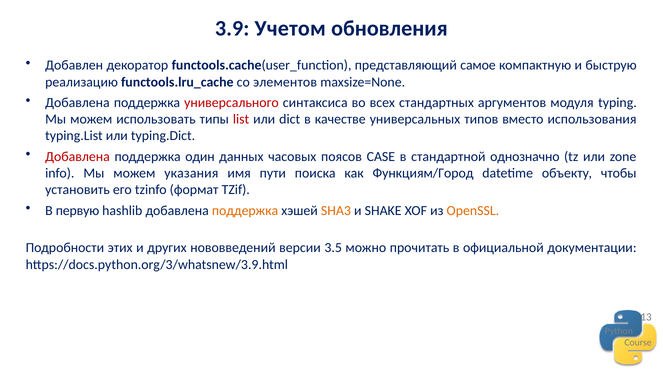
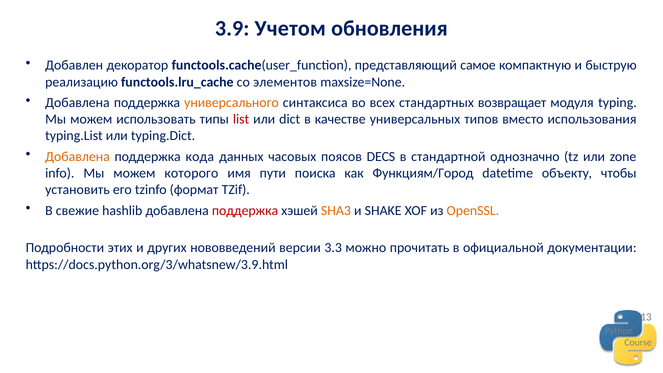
универсального colour: red -> orange
аргументов: аргументов -> возвращает
Добавлена at (77, 157) colour: red -> orange
один: один -> кода
CASE: CASE -> DECS
указания: указания -> которого
первую: первую -> свежие
поддержка at (245, 211) colour: orange -> red
3.5: 3.5 -> 3.3
